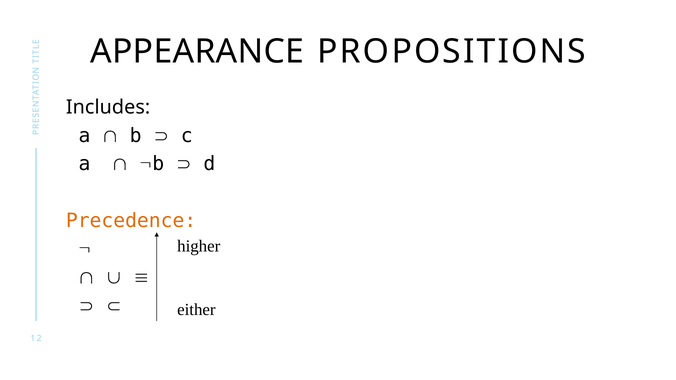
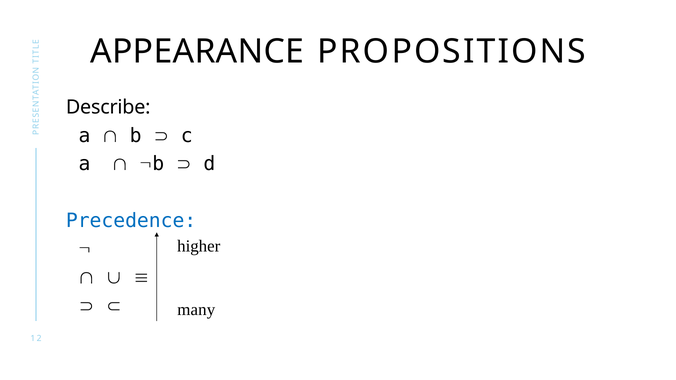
Includes: Includes -> Describe
Precedence colour: orange -> blue
either: either -> many
